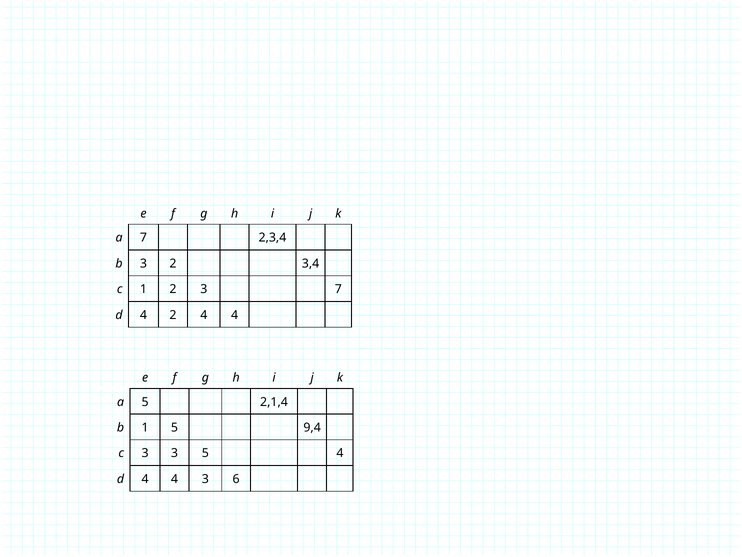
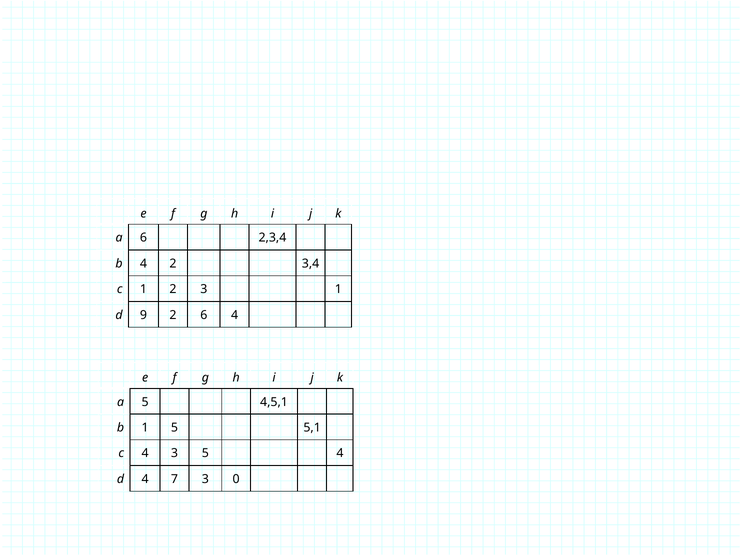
a 7: 7 -> 6
b 3: 3 -> 4
3 7: 7 -> 1
4 at (143, 315): 4 -> 9
2 4: 4 -> 6
2,1,4: 2,1,4 -> 4,5,1
9,4: 9,4 -> 5,1
c 3: 3 -> 4
d 4 4: 4 -> 7
6: 6 -> 0
